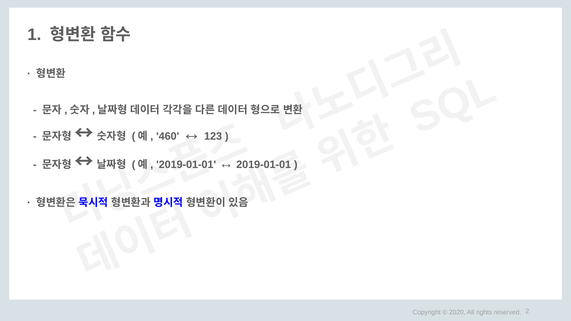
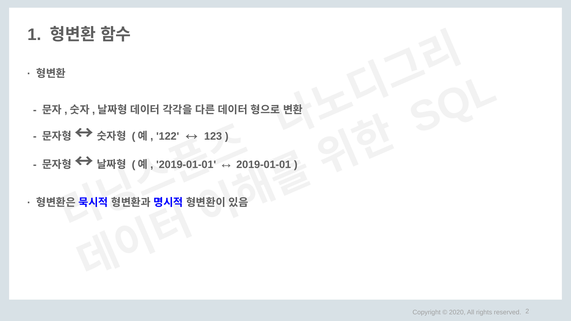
460: 460 -> 122
